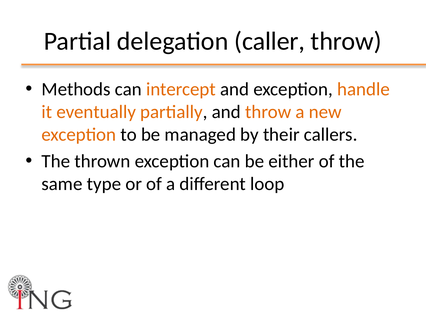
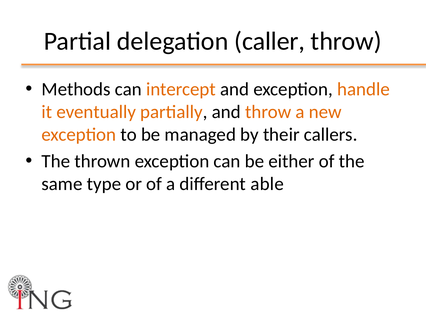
loop: loop -> able
